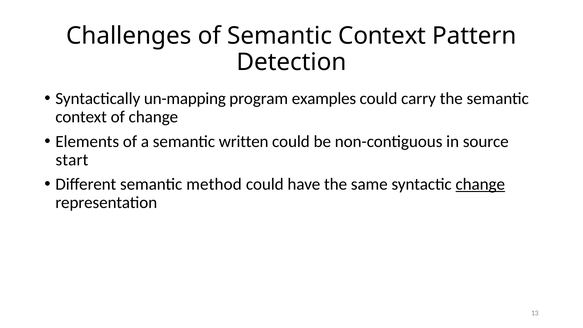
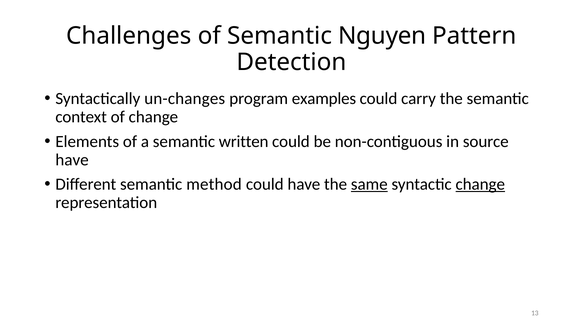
of Semantic Context: Context -> Nguyen
un-mapping: un-mapping -> un-changes
start at (72, 160): start -> have
same underline: none -> present
